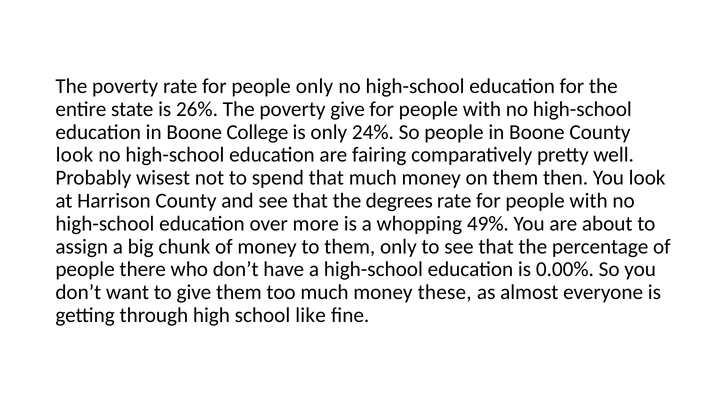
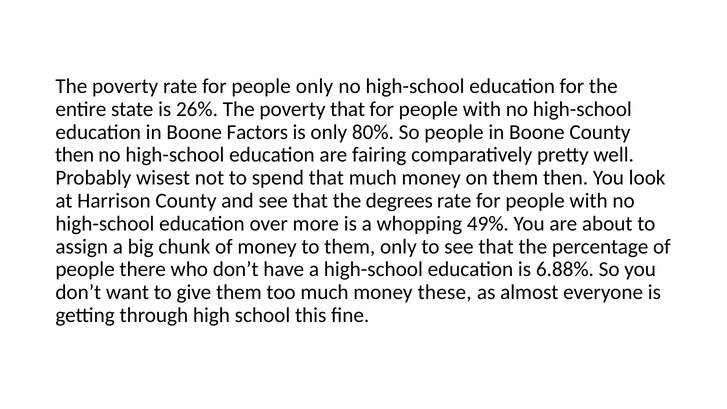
poverty give: give -> that
College: College -> Factors
24%: 24% -> 80%
look at (74, 155): look -> then
0.00%: 0.00% -> 6.88%
like: like -> this
